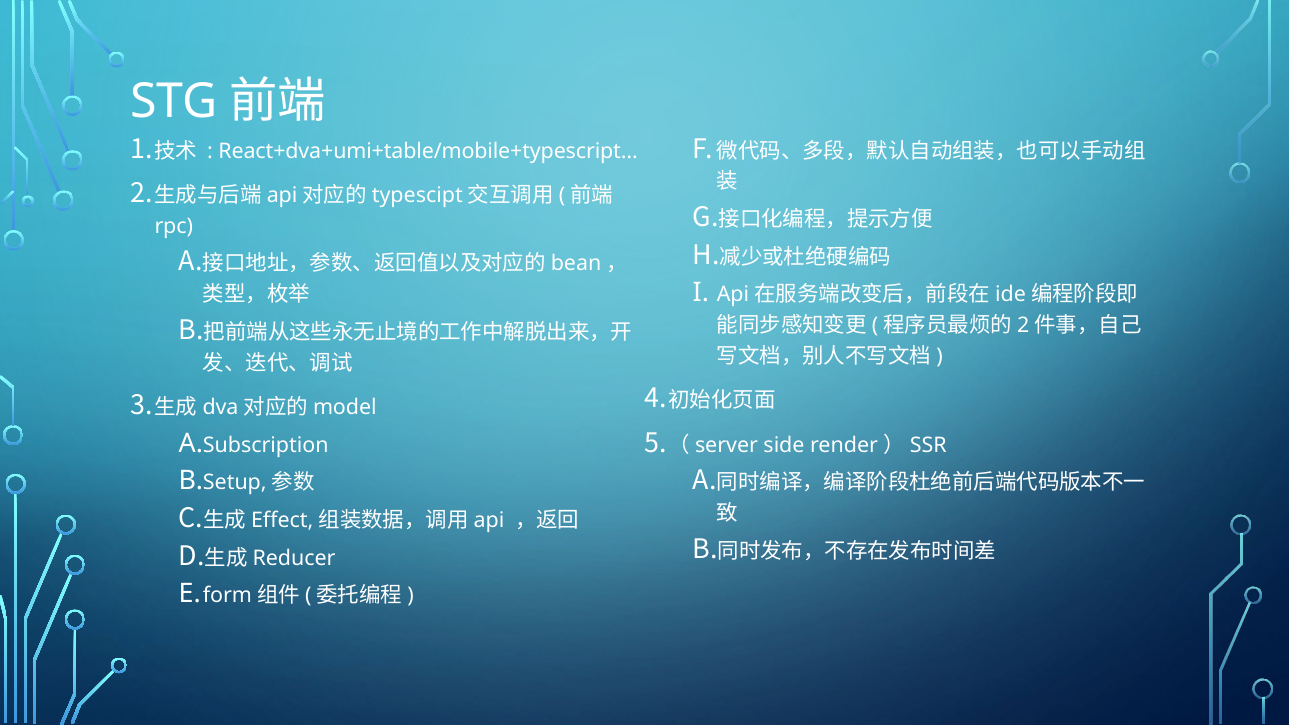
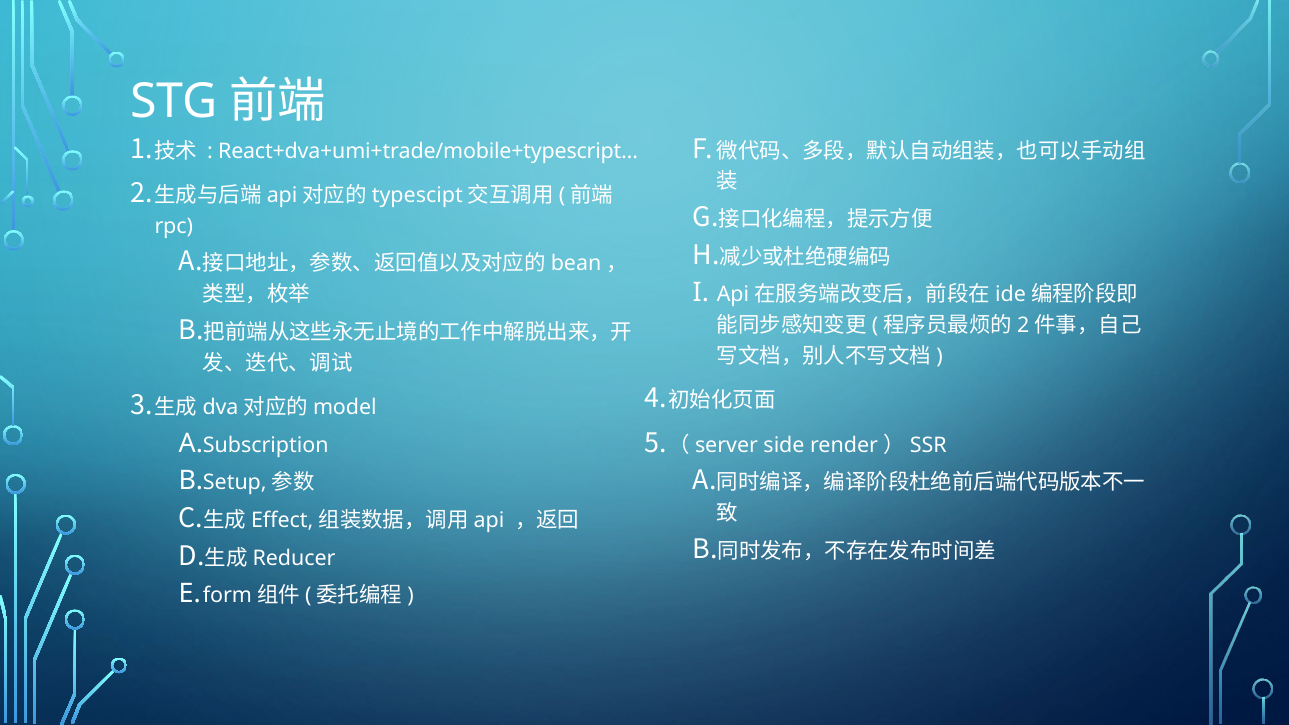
React+dva+umi+table/mobile+typescript…: React+dva+umi+table/mobile+typescript… -> React+dva+umi+trade/mobile+typescript…
